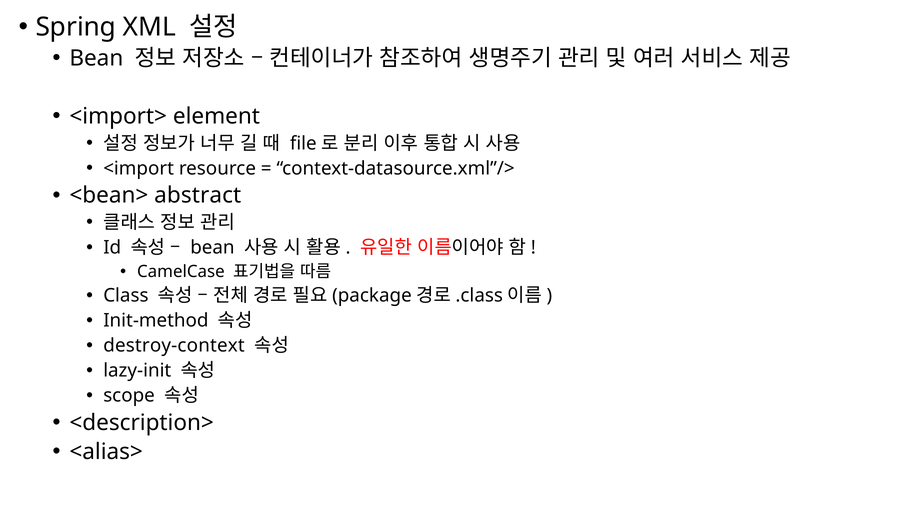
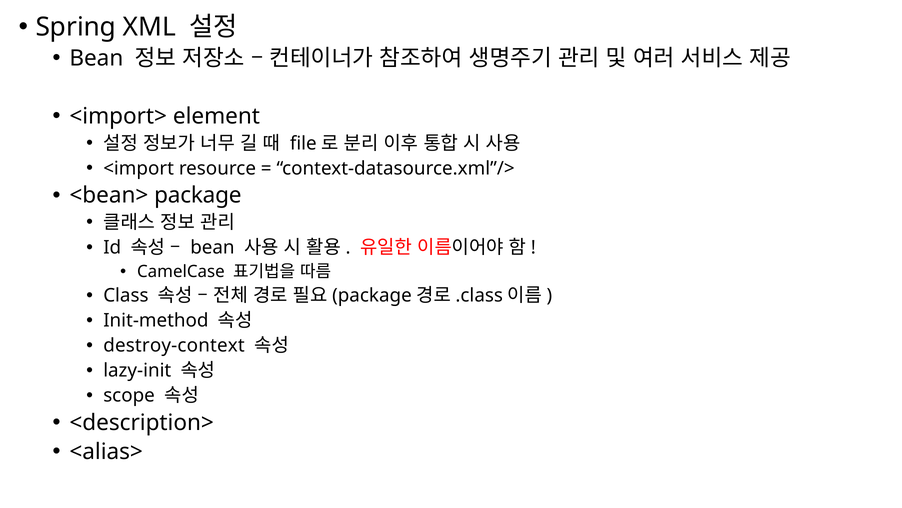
<bean> abstract: abstract -> package
